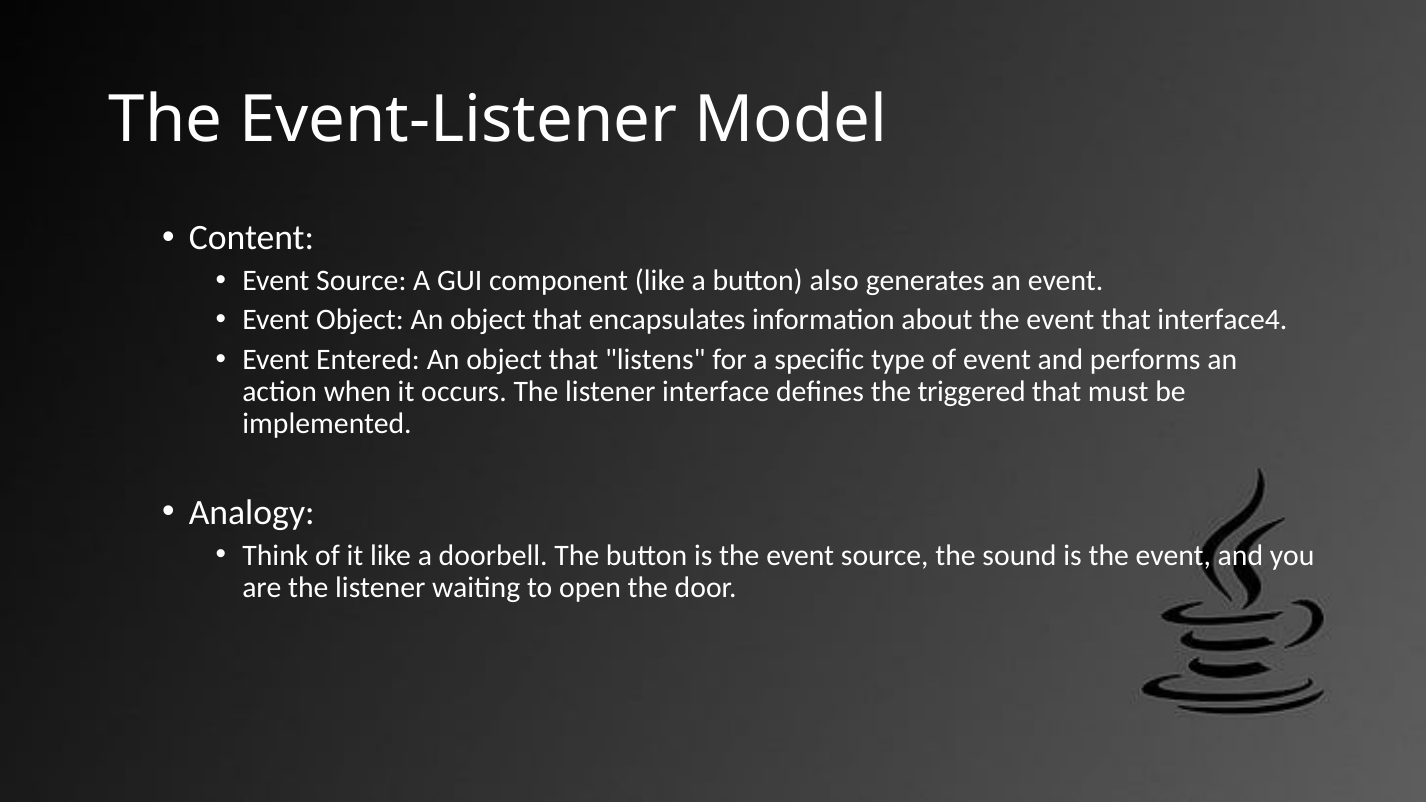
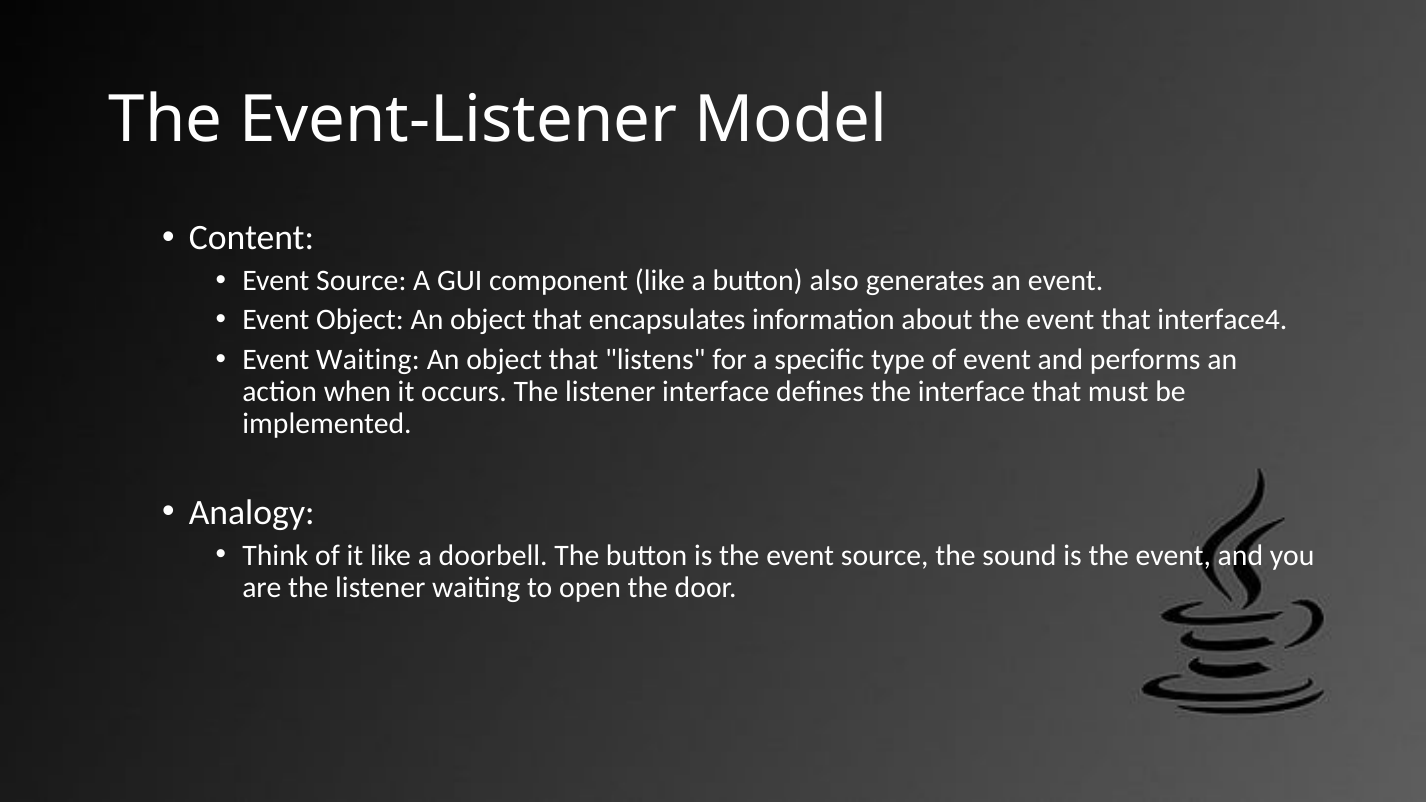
Event Entered: Entered -> Waiting
the triggered: triggered -> interface
